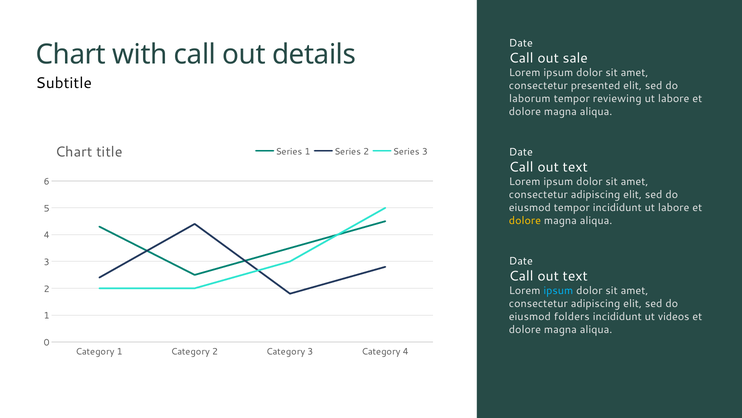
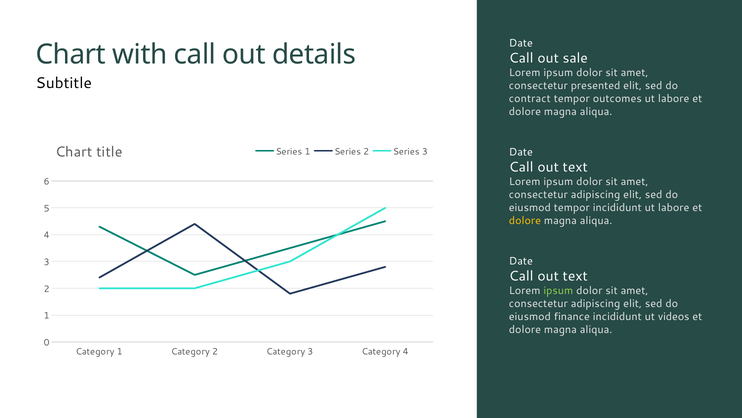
laborum: laborum -> contract
reviewing: reviewing -> outcomes
ipsum at (558, 290) colour: light blue -> light green
folders: folders -> finance
